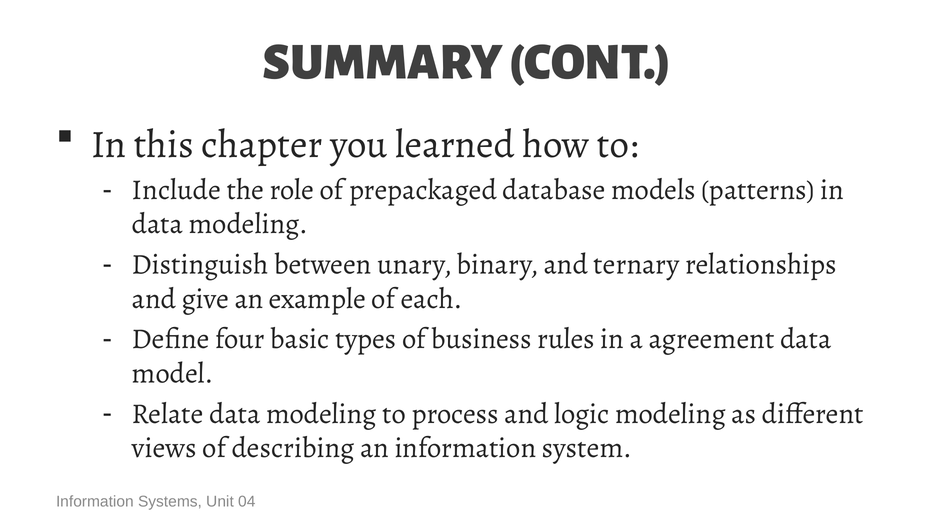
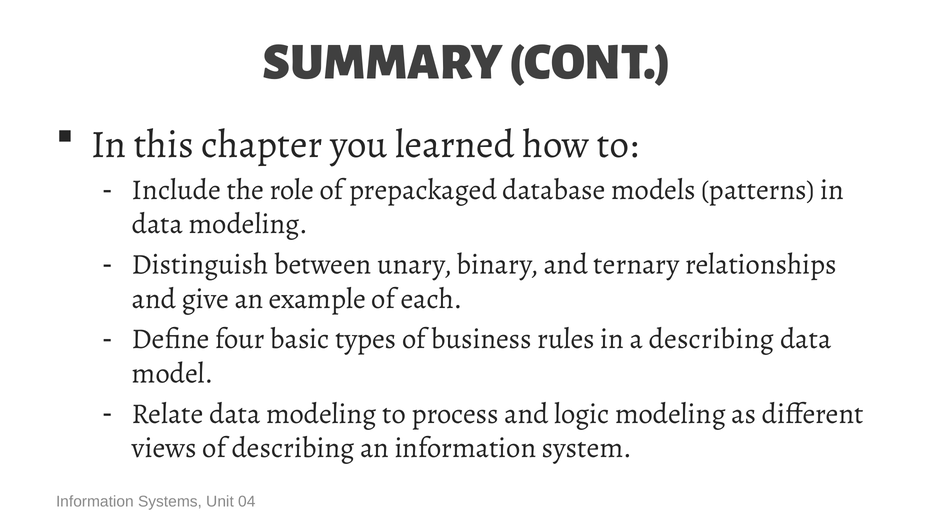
a agreement: agreement -> describing
